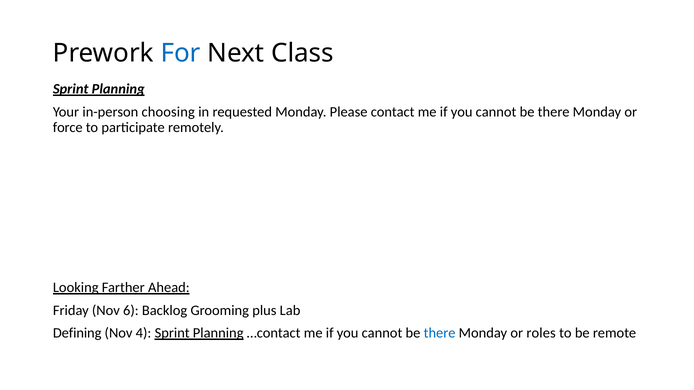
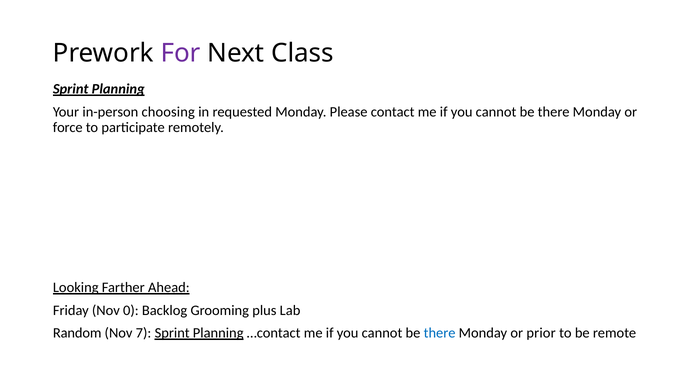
For colour: blue -> purple
6: 6 -> 0
Defining: Defining -> Random
4: 4 -> 7
roles: roles -> prior
